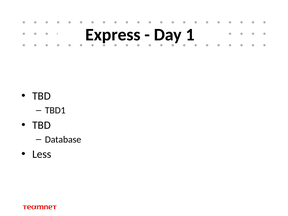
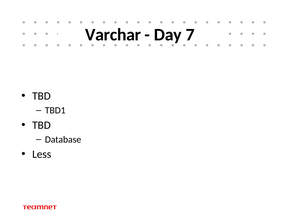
Express: Express -> Varchar
1: 1 -> 7
